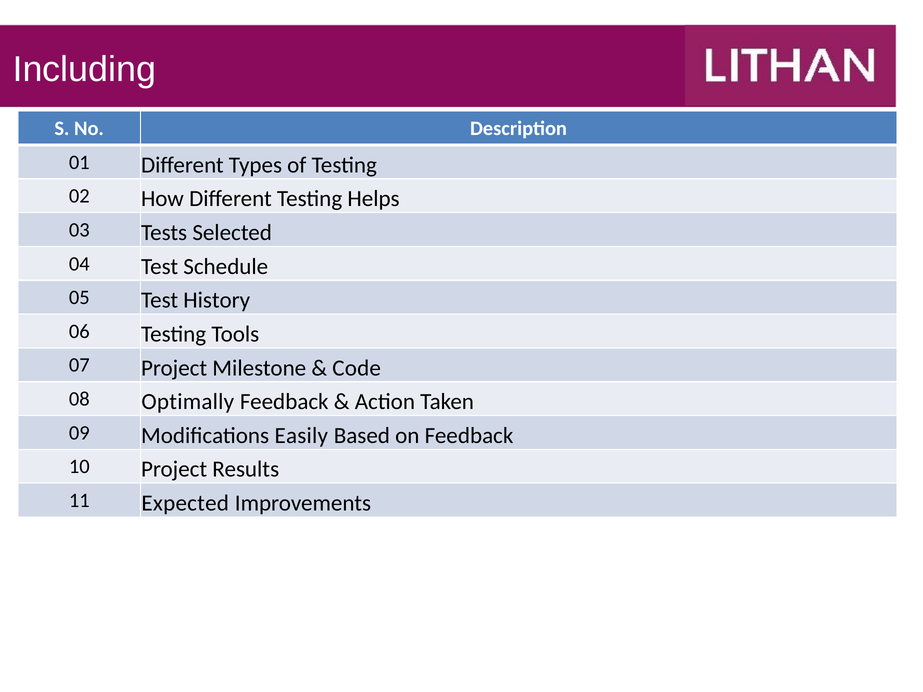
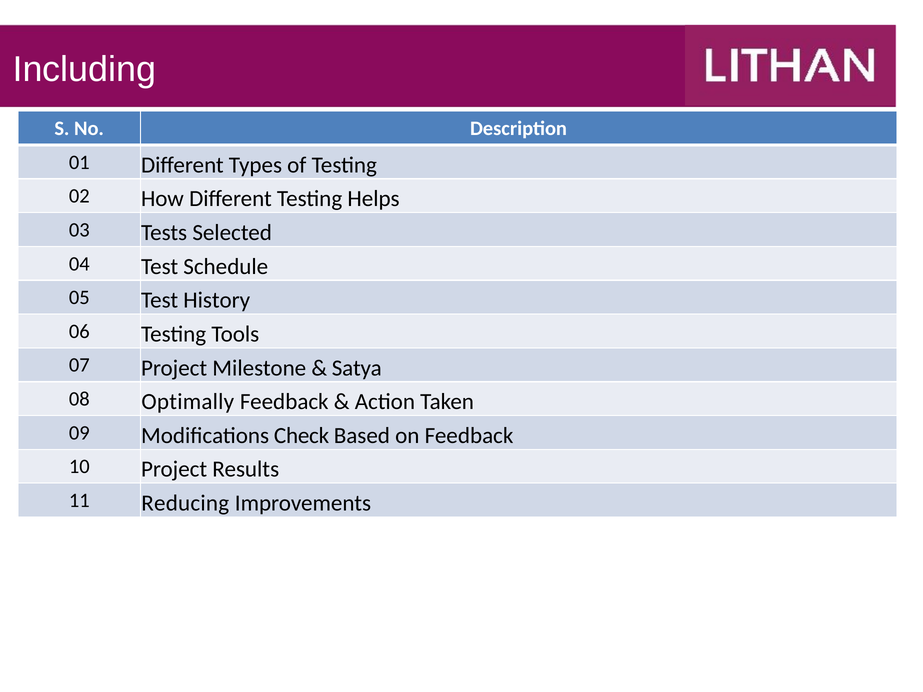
Code: Code -> Satya
Easily: Easily -> Check
Expected: Expected -> Reducing
